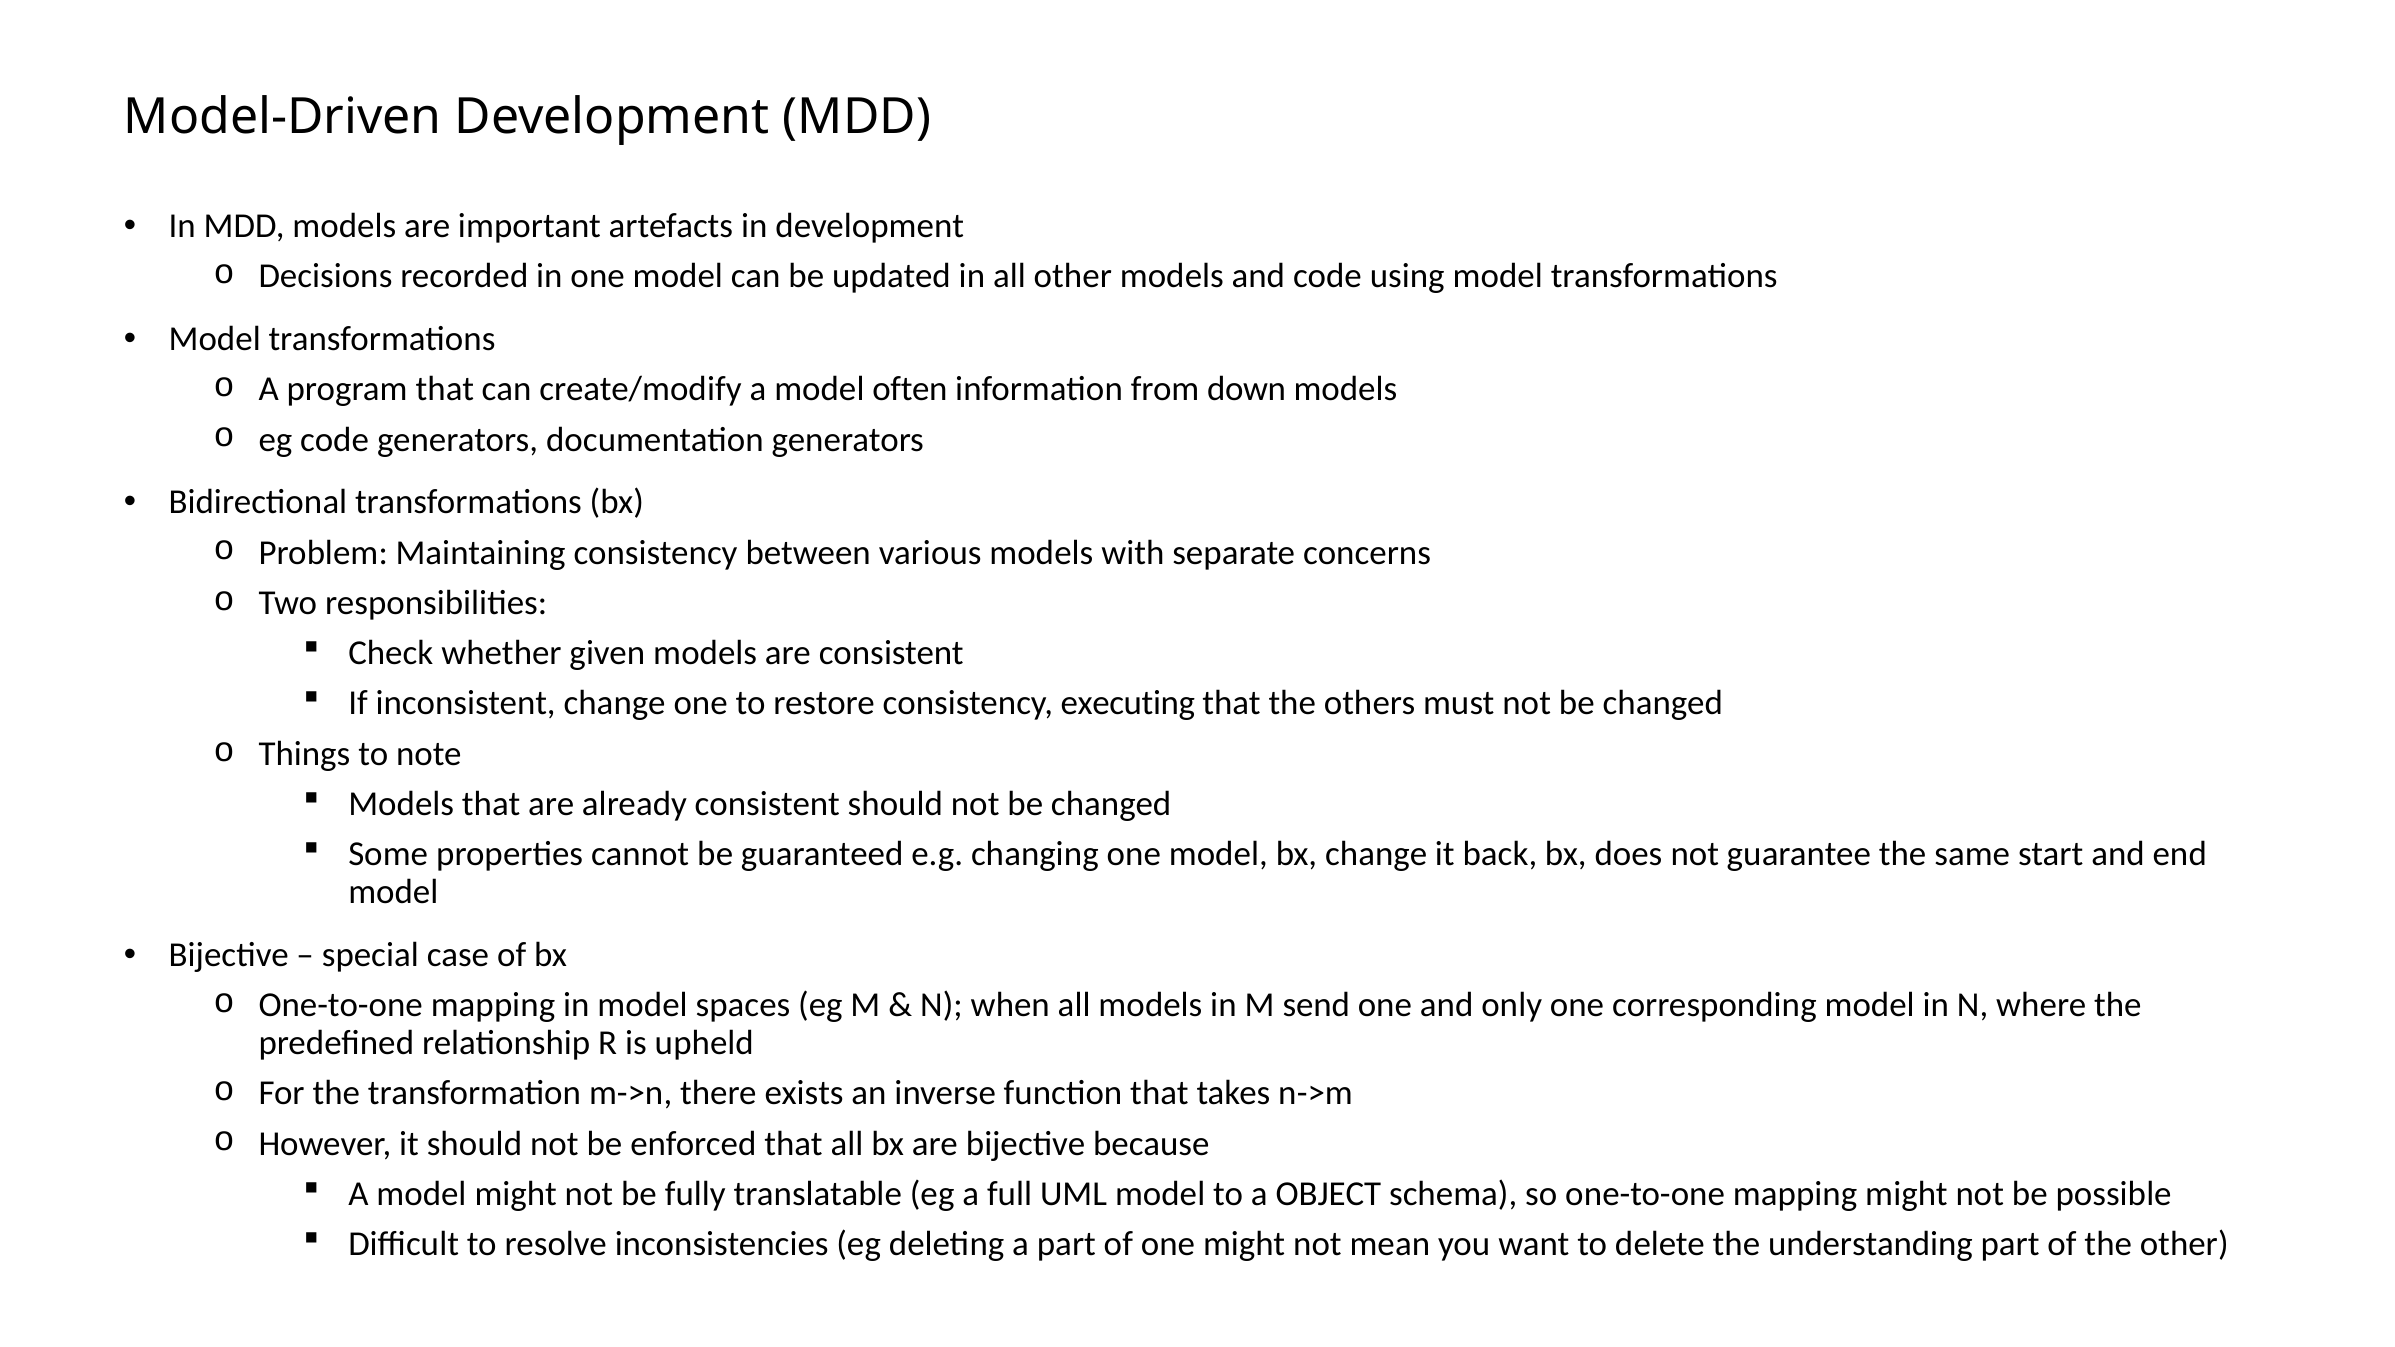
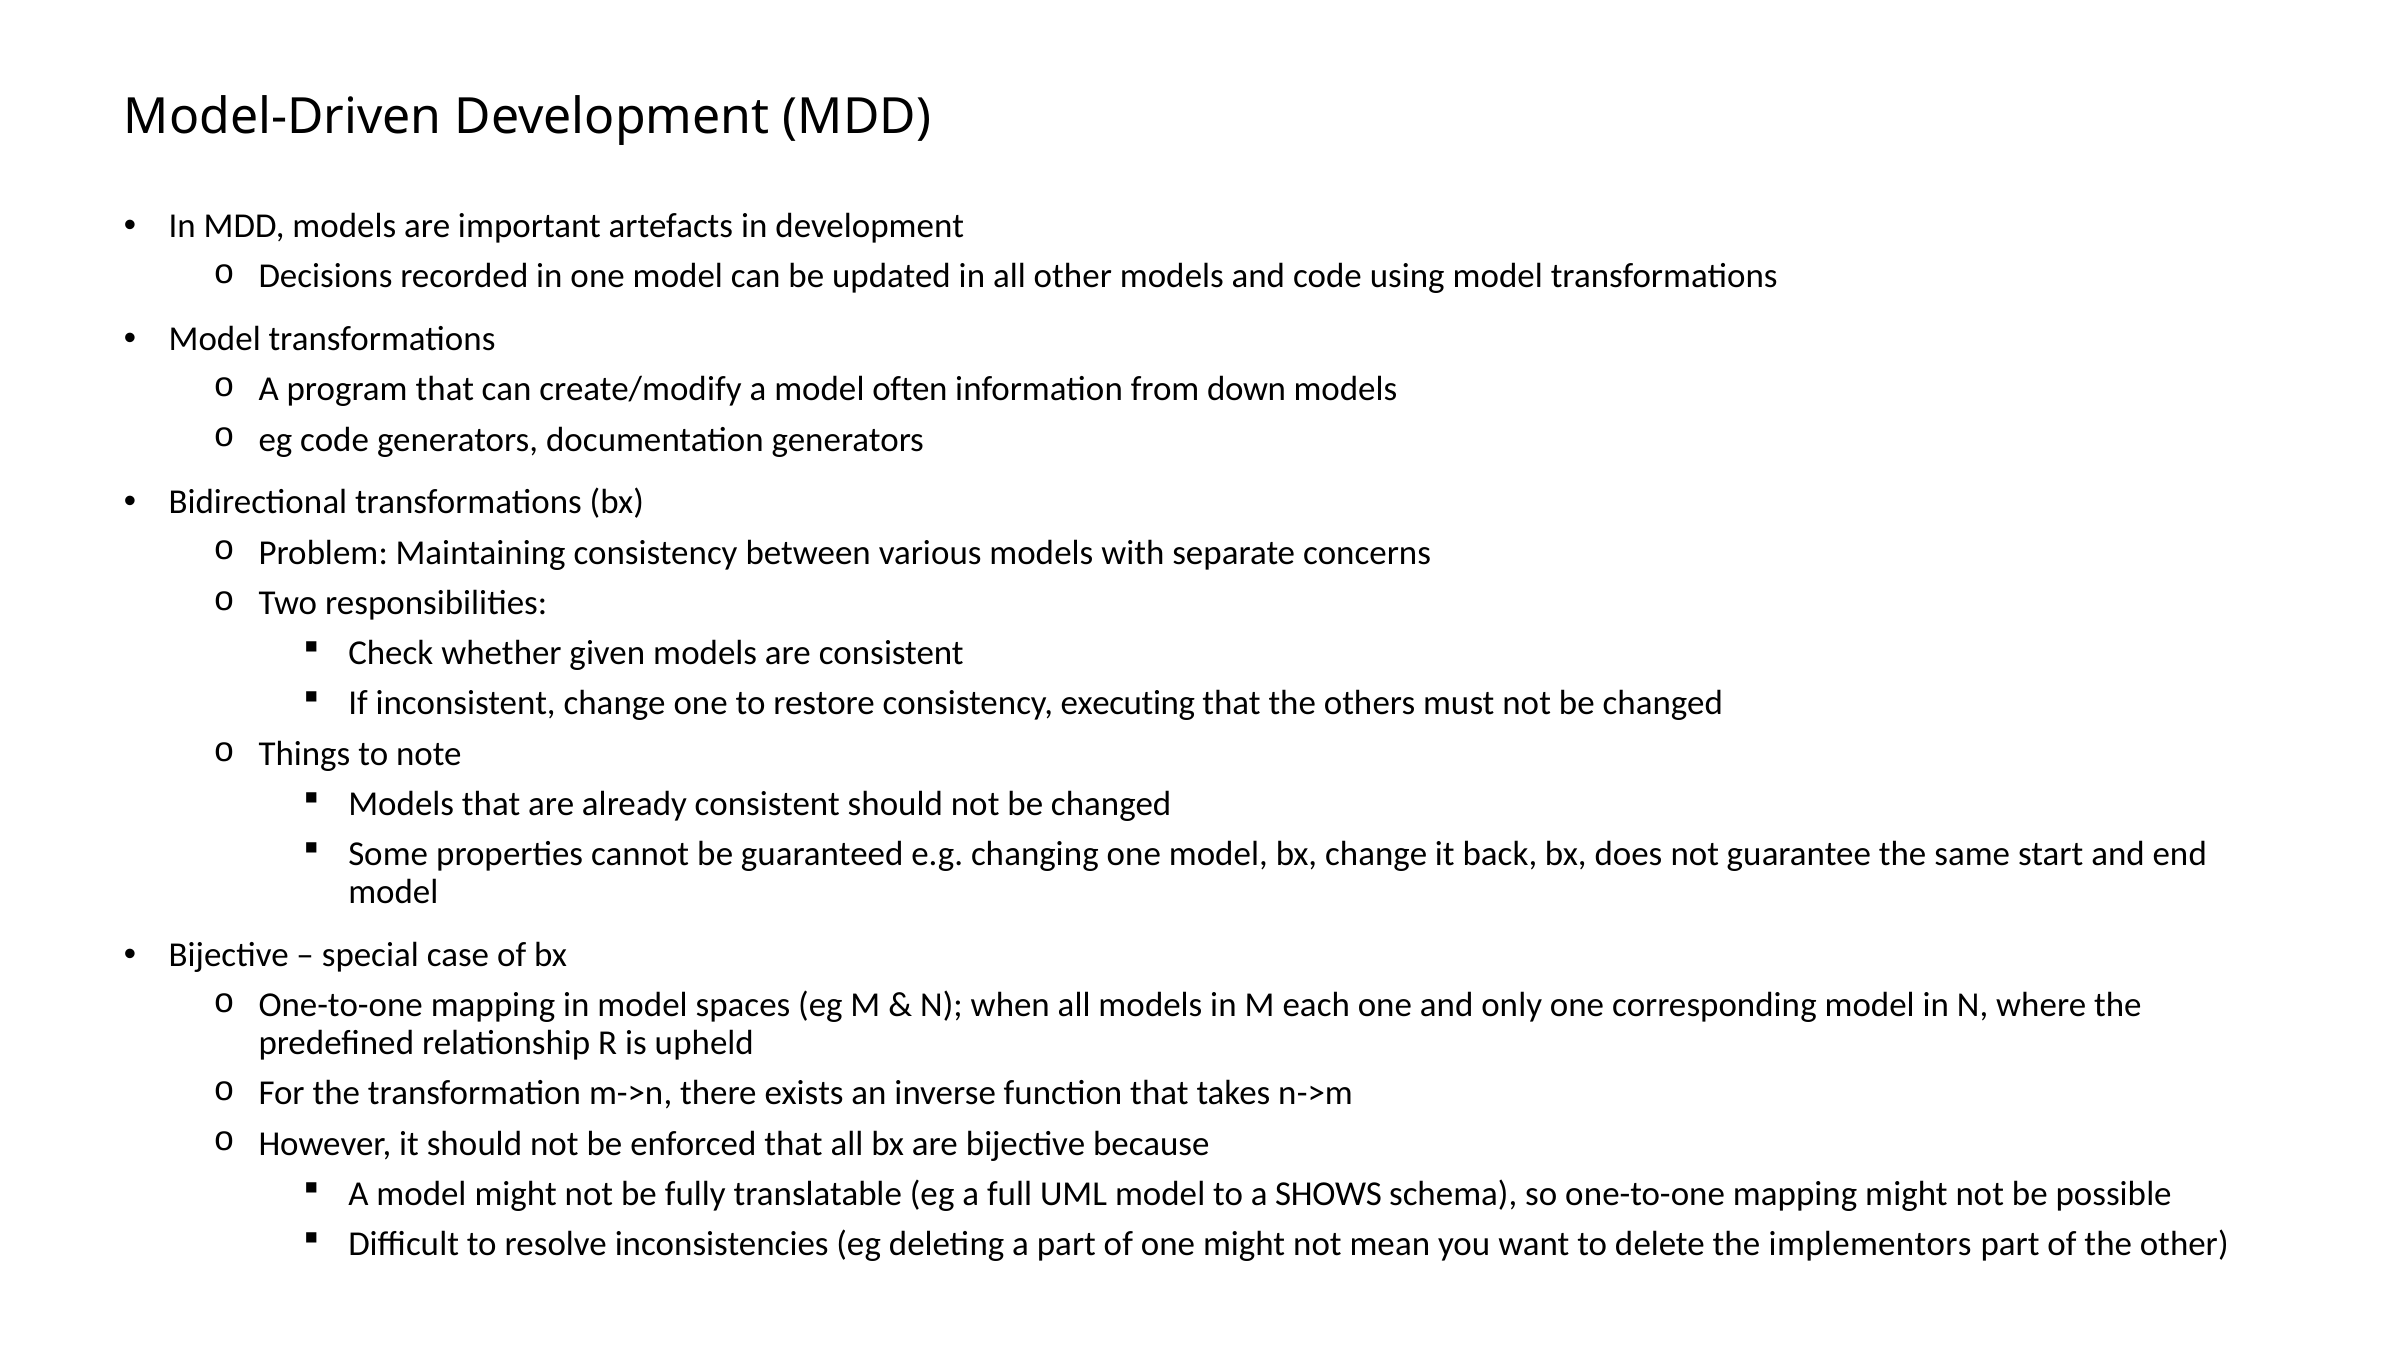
send: send -> each
OBJECT: OBJECT -> SHOWS
understanding: understanding -> implementors
